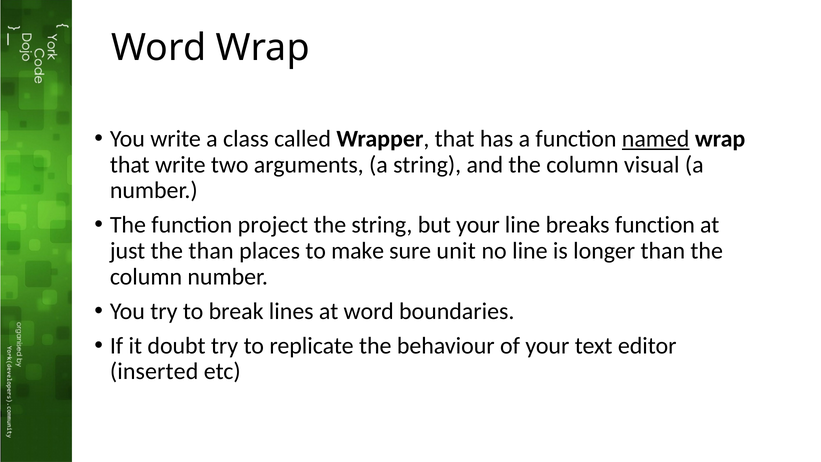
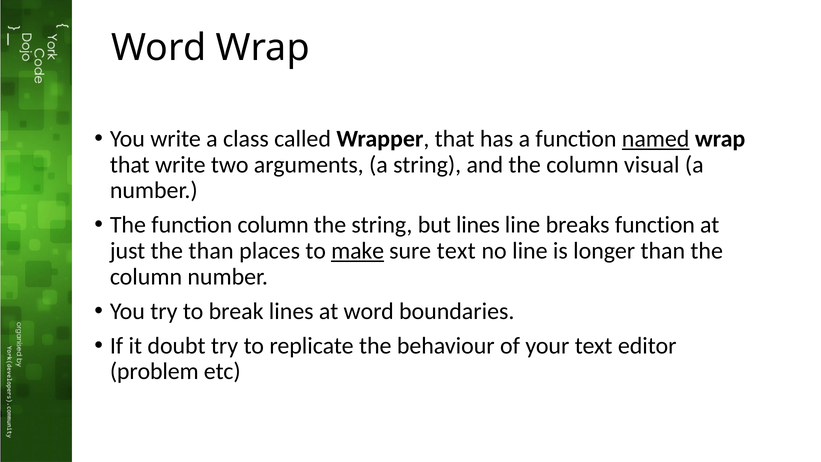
function project: project -> column
but your: your -> lines
make underline: none -> present
sure unit: unit -> text
inserted: inserted -> problem
